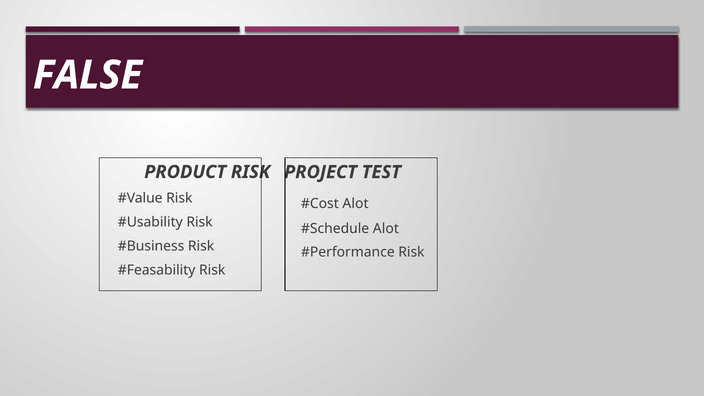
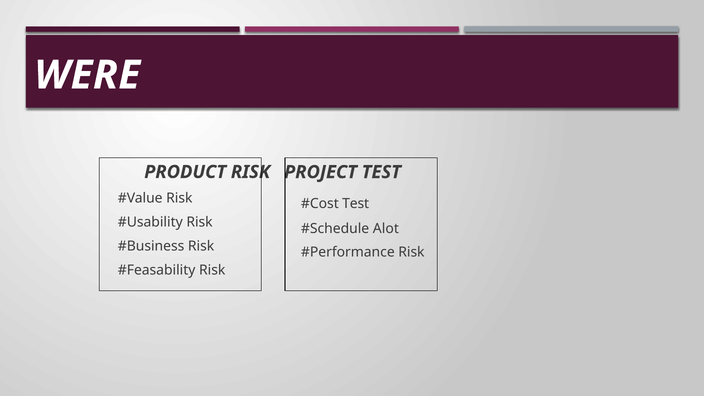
FALSE: FALSE -> WERE
Alot at (356, 204): Alot -> Test
